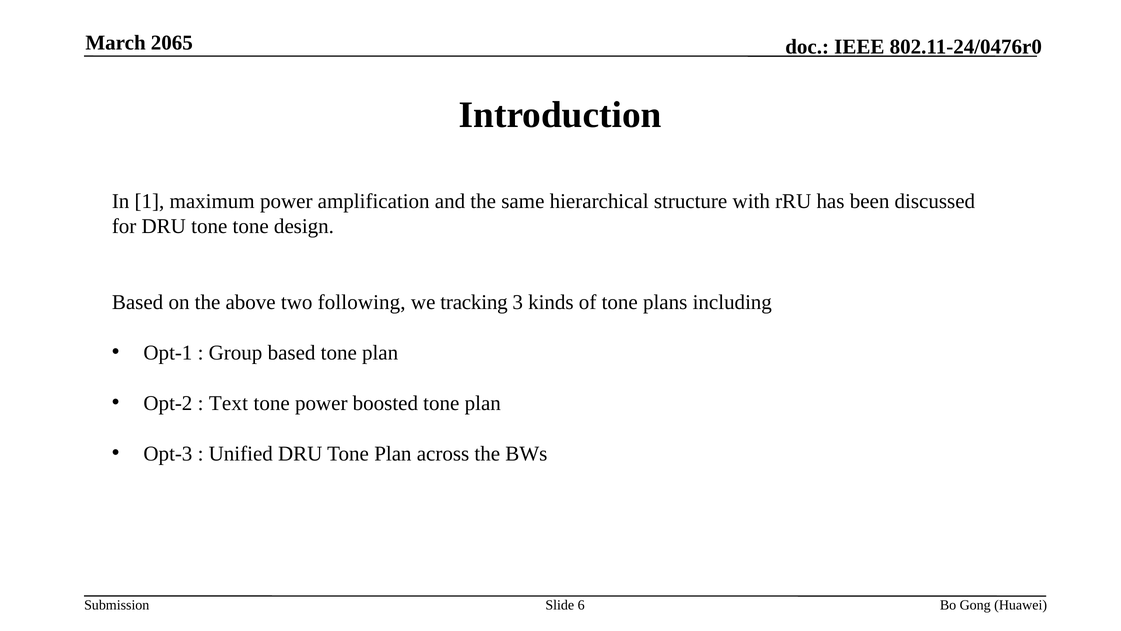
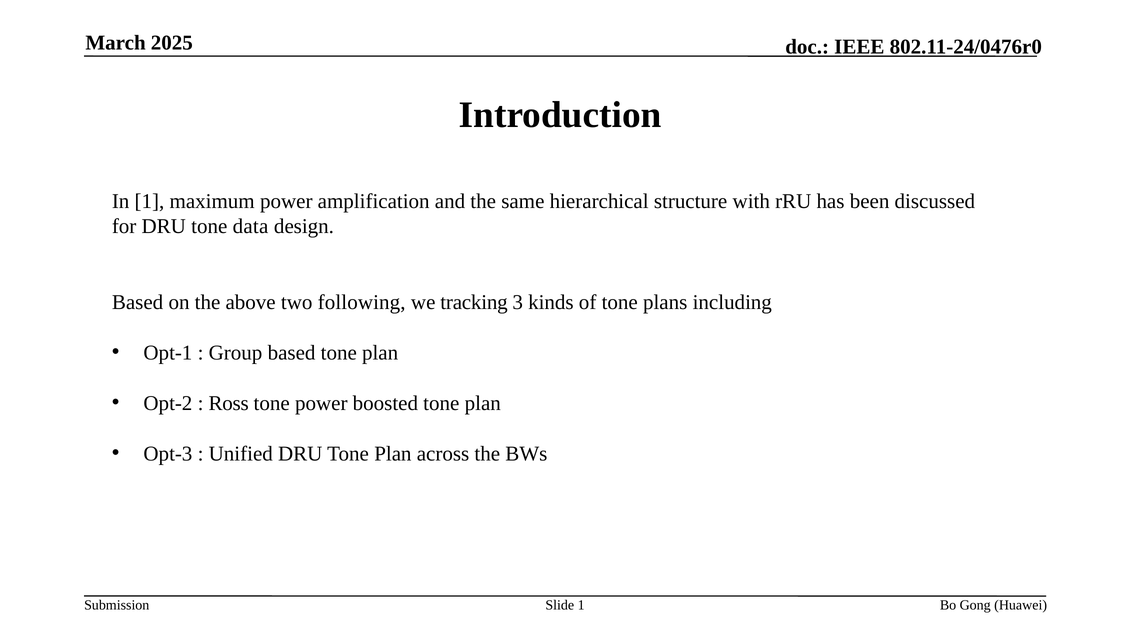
2065: 2065 -> 2025
tone tone: tone -> data
Text: Text -> Ross
Slide 6: 6 -> 1
